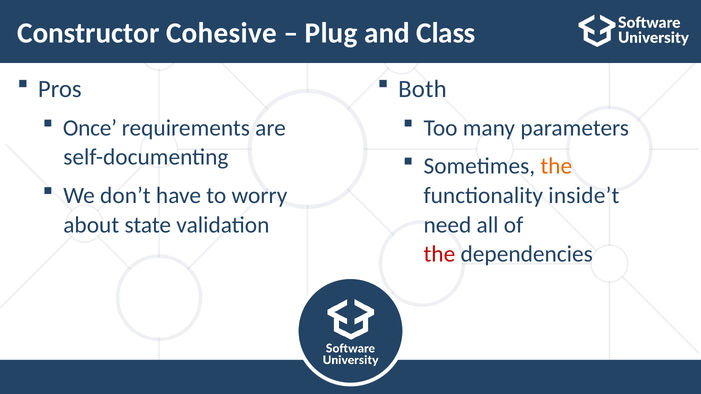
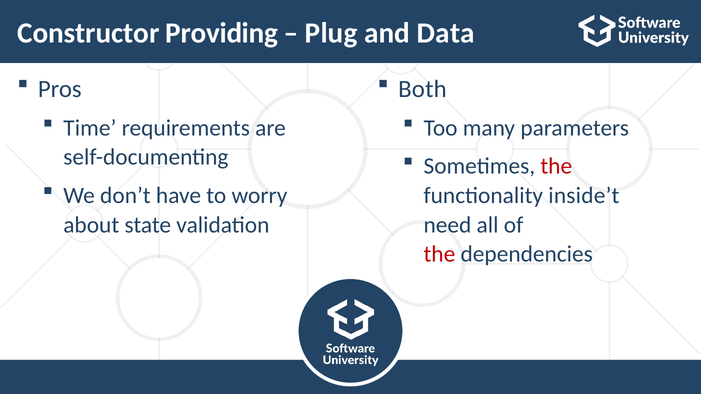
Cohesive: Cohesive -> Providing
Class: Class -> Data
Once: Once -> Time
the at (556, 166) colour: orange -> red
